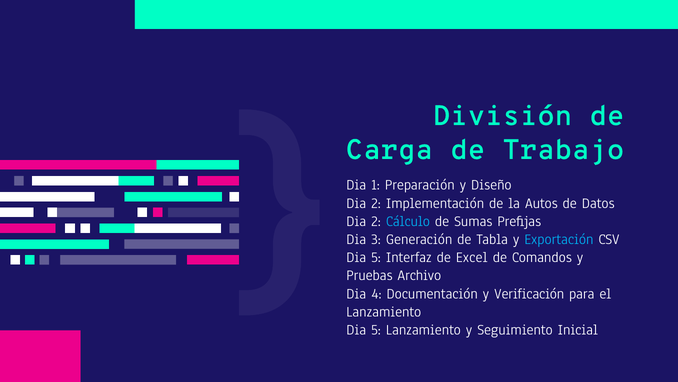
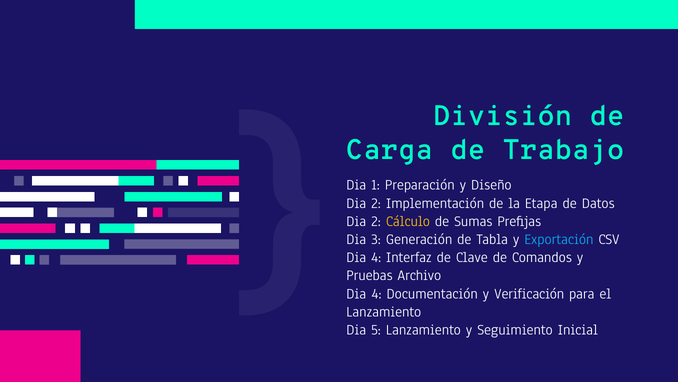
Autos: Autos -> Etapa
Cálculo colour: light blue -> yellow
5 at (376, 257): 5 -> 4
Excel: Excel -> Clave
